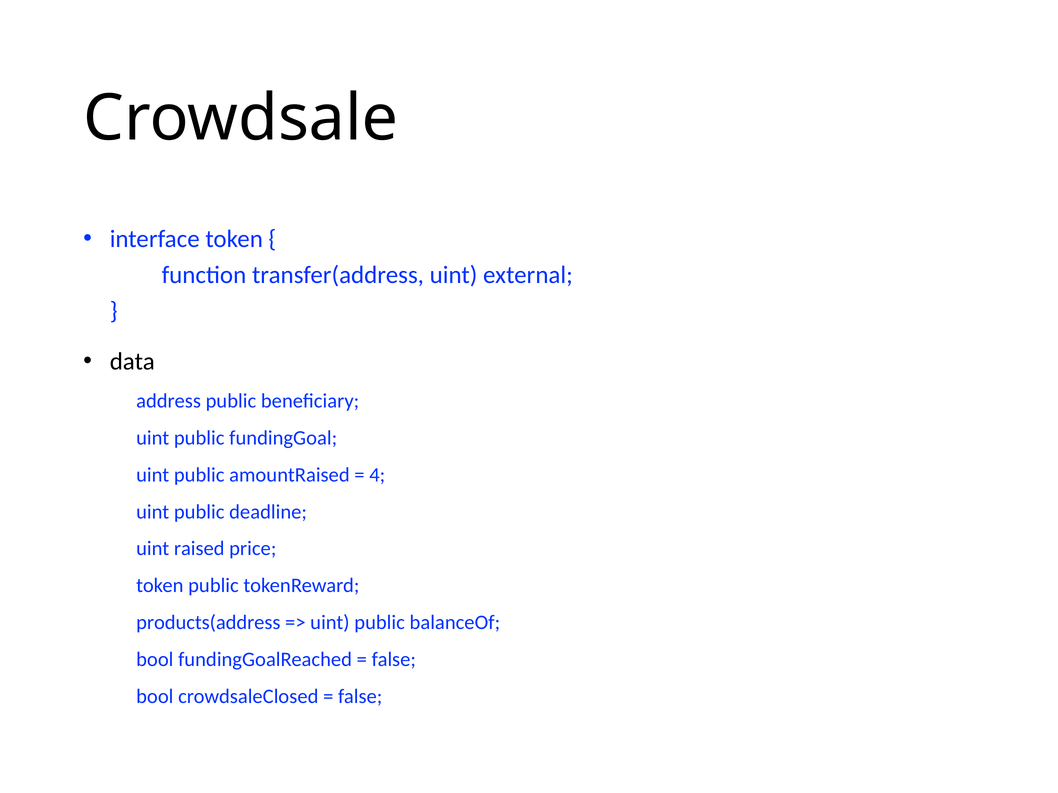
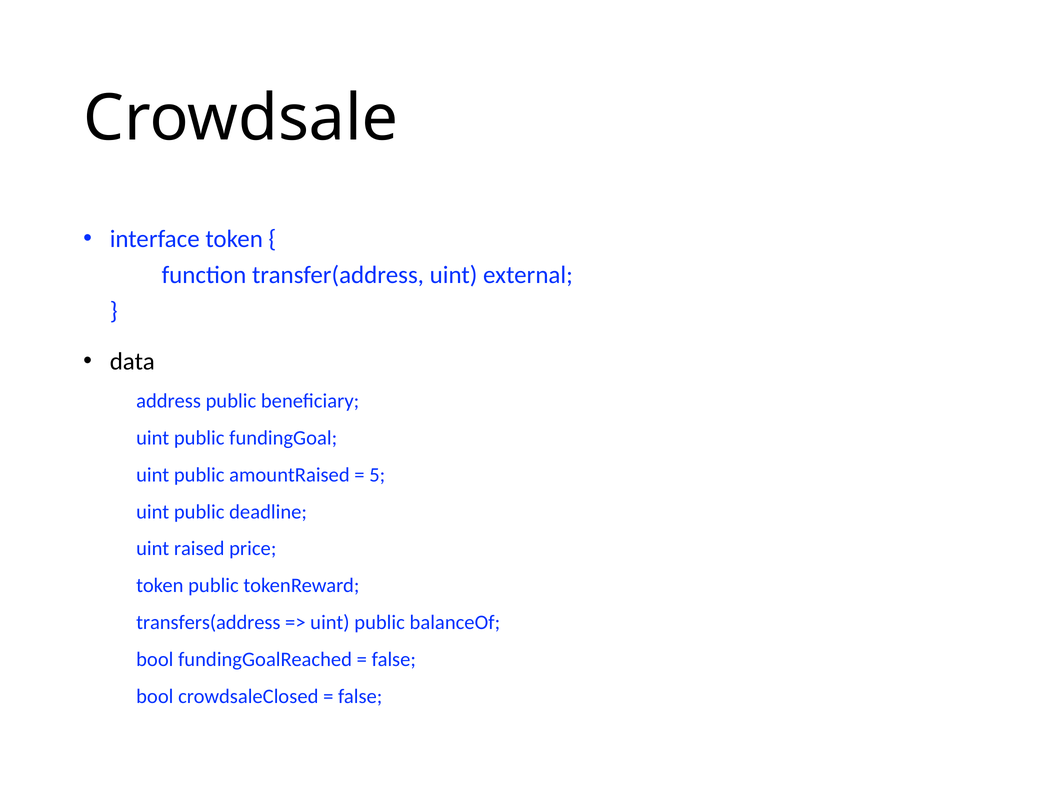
4: 4 -> 5
products(address: products(address -> transfers(address
